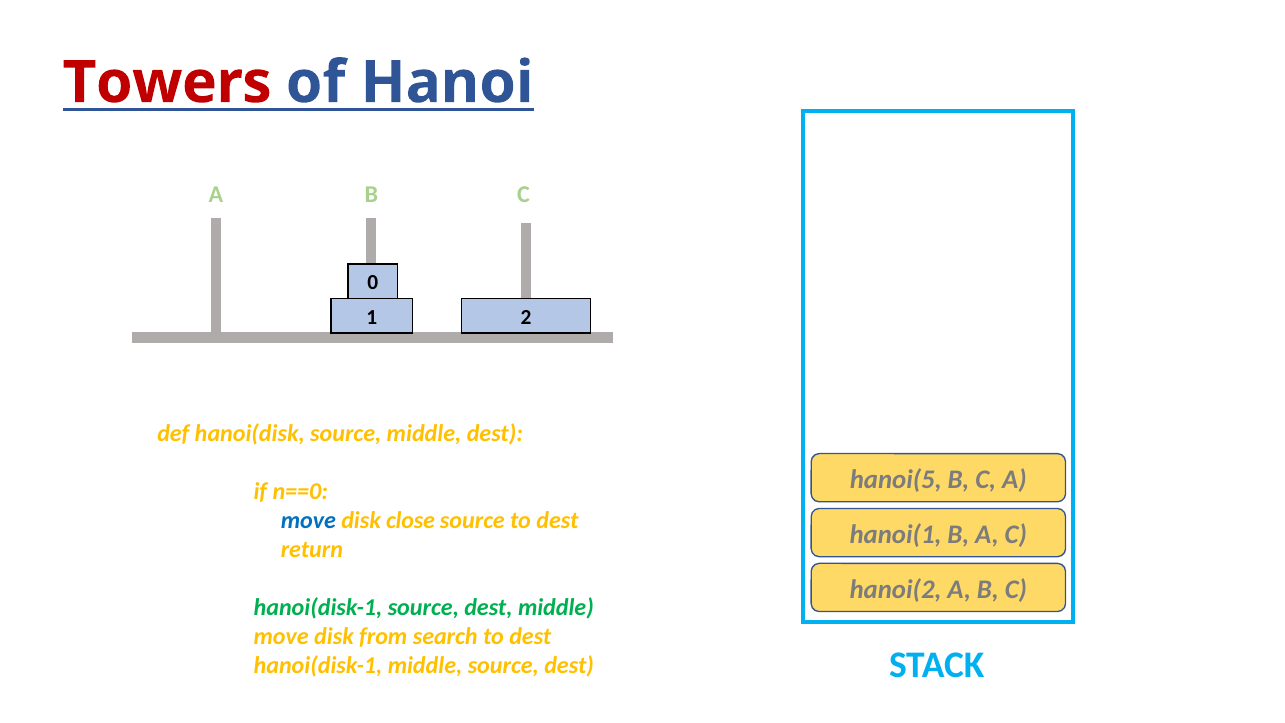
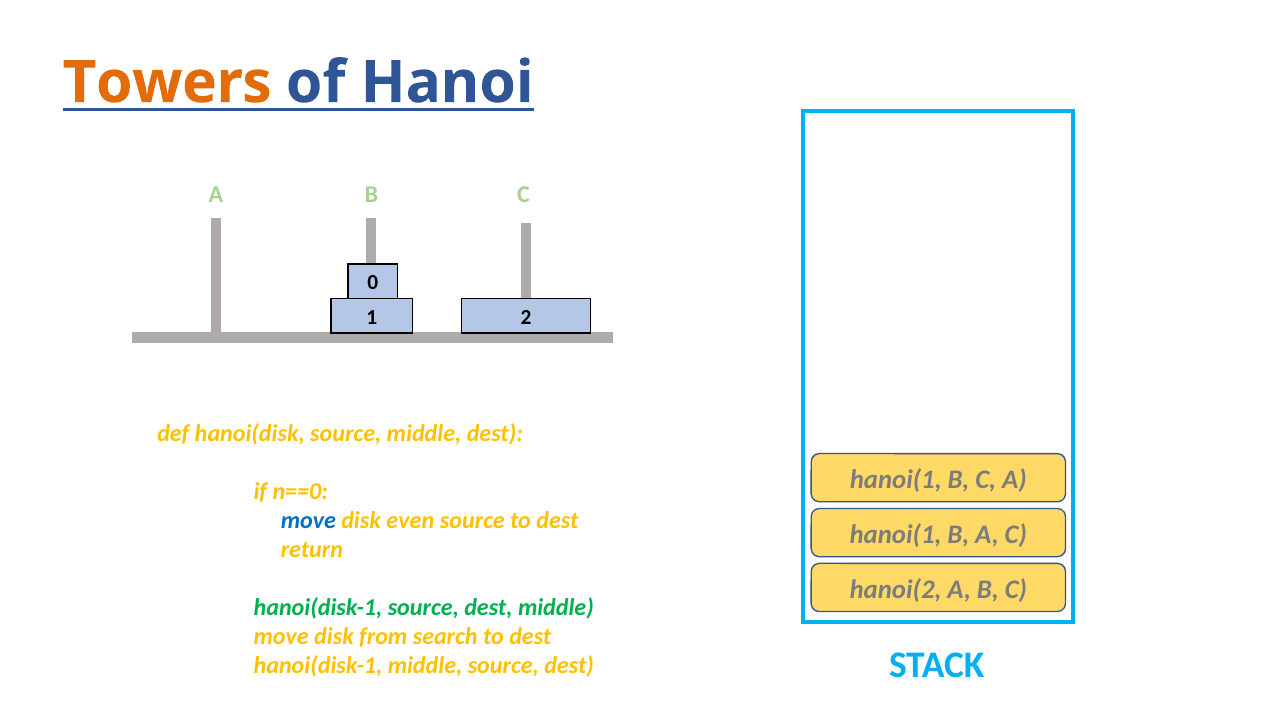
Towers colour: red -> orange
hanoi(5 at (896, 479): hanoi(5 -> hanoi(1
close: close -> even
